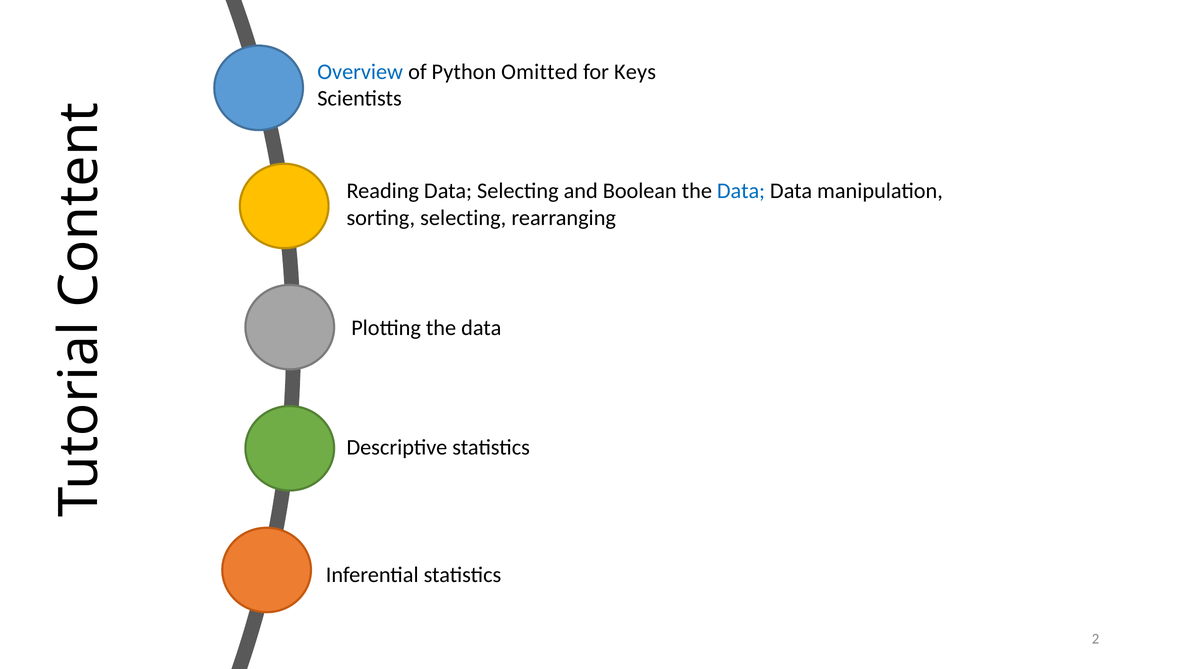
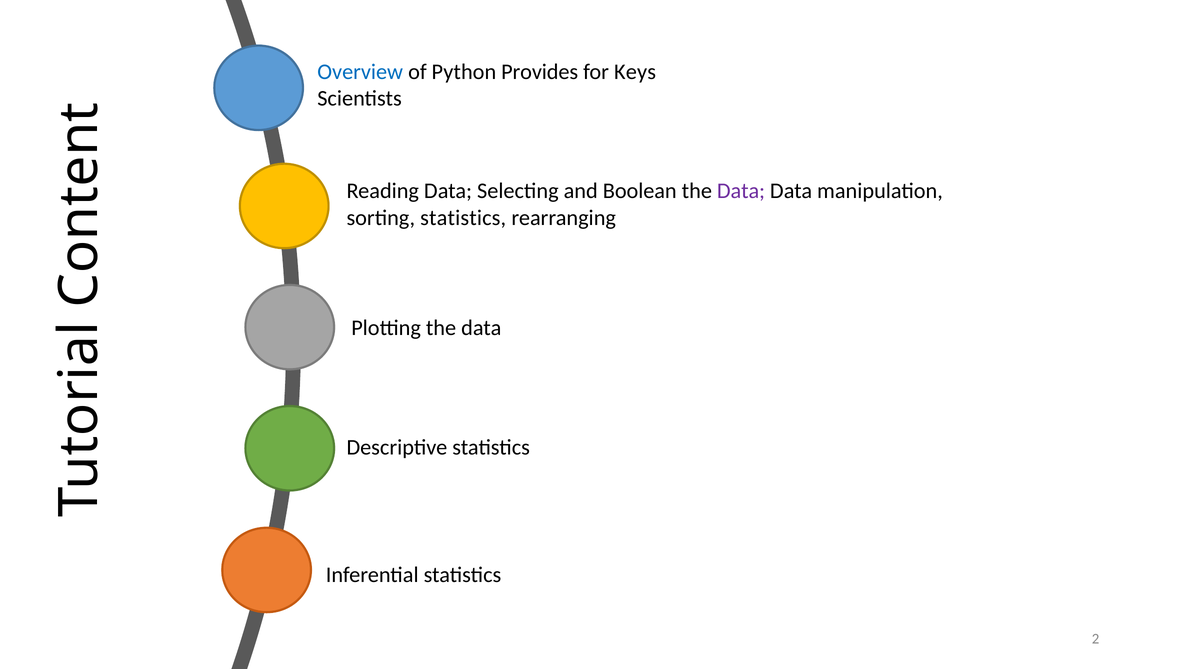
Omitted: Omitted -> Provides
Data at (741, 191) colour: blue -> purple
sorting selecting: selecting -> statistics
